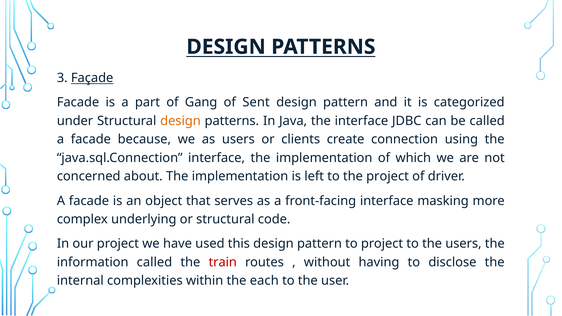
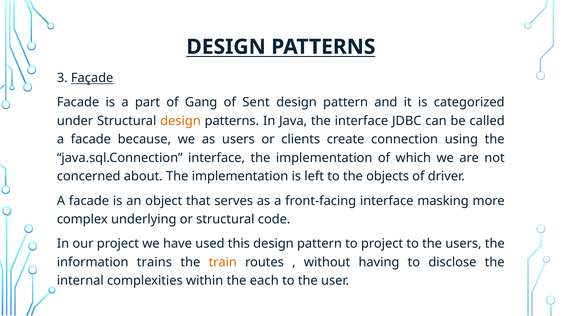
the project: project -> objects
information called: called -> trains
train colour: red -> orange
